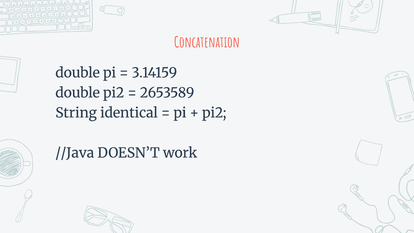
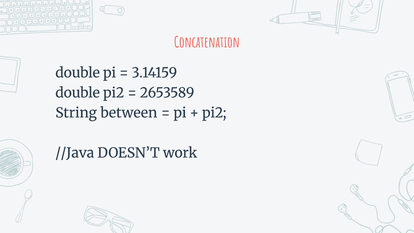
identical: identical -> between
